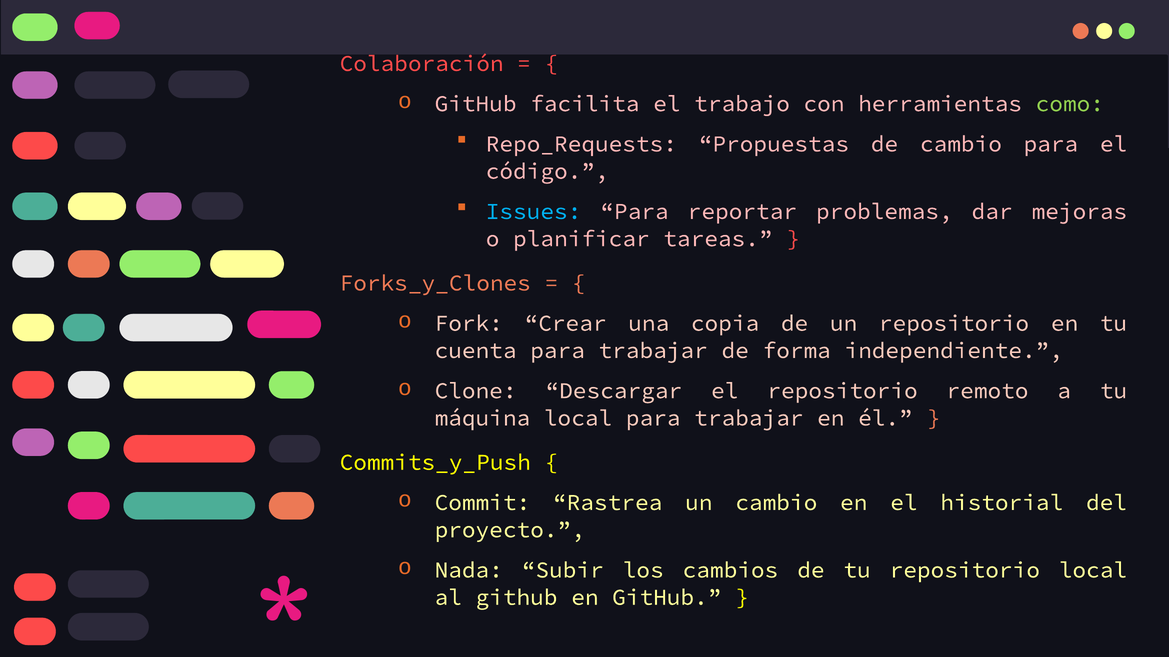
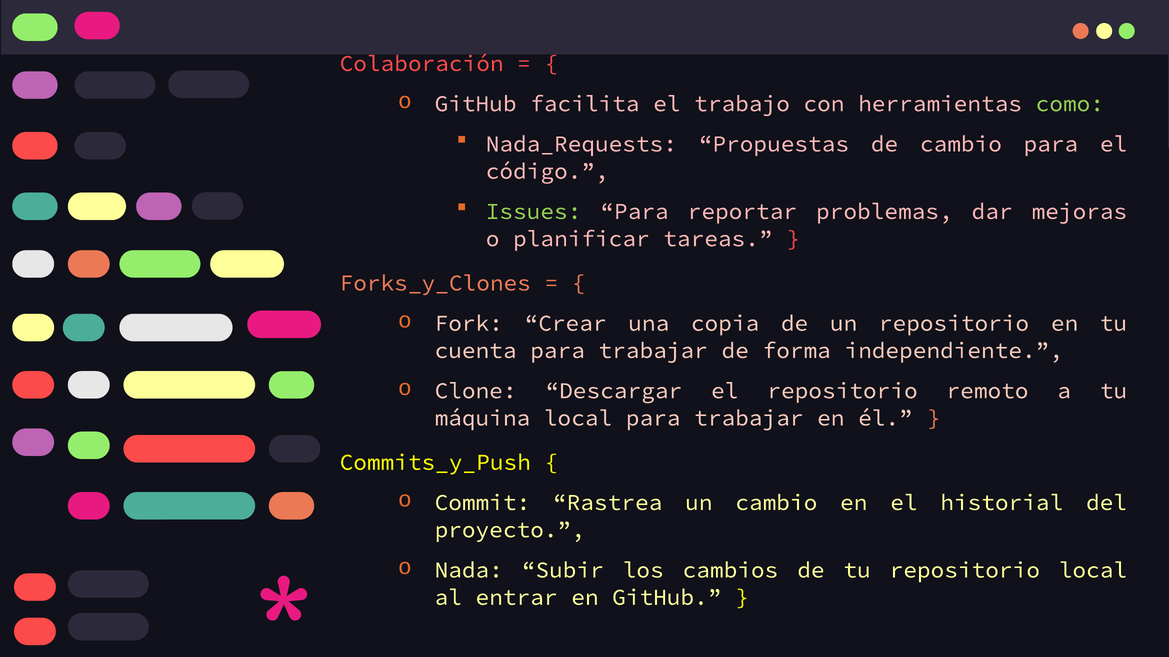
Repo_Requests: Repo_Requests -> Nada_Requests
Issues colour: light blue -> light green
al github: github -> entrar
